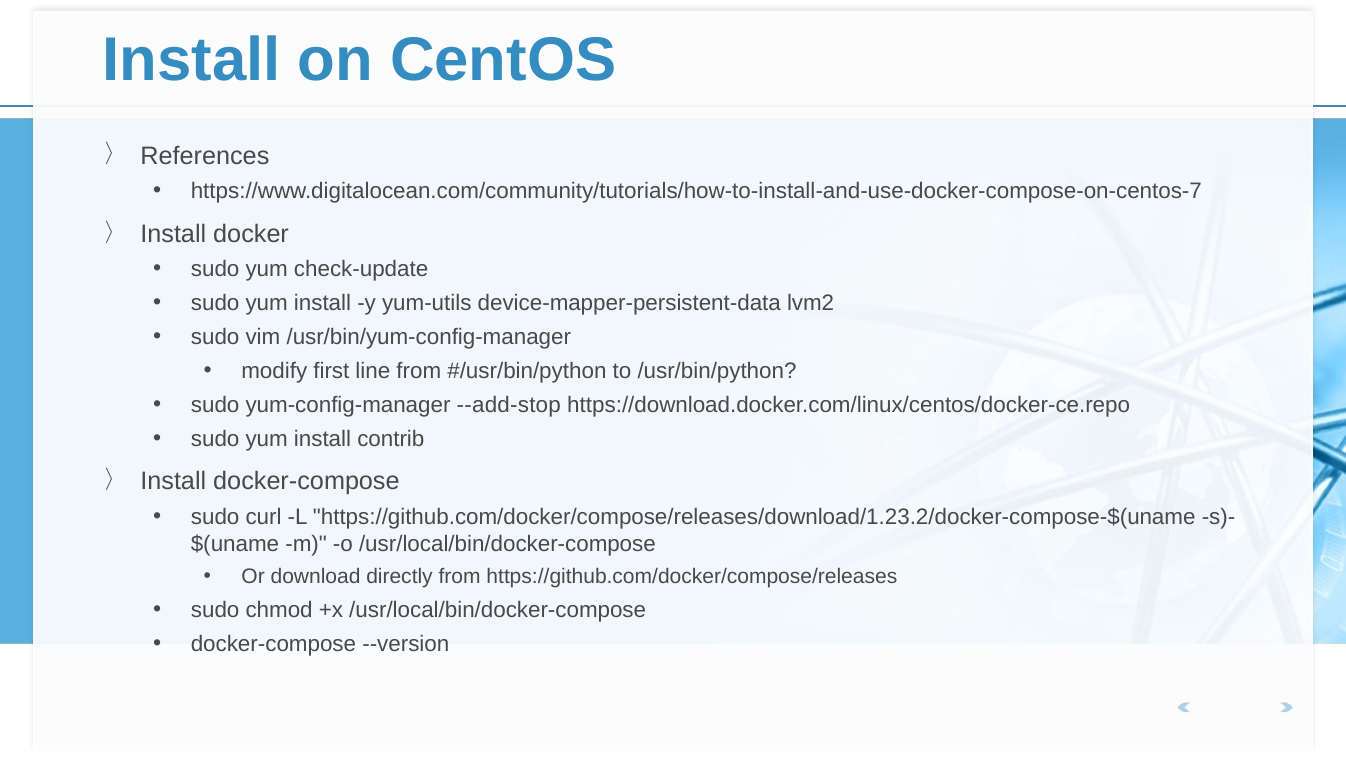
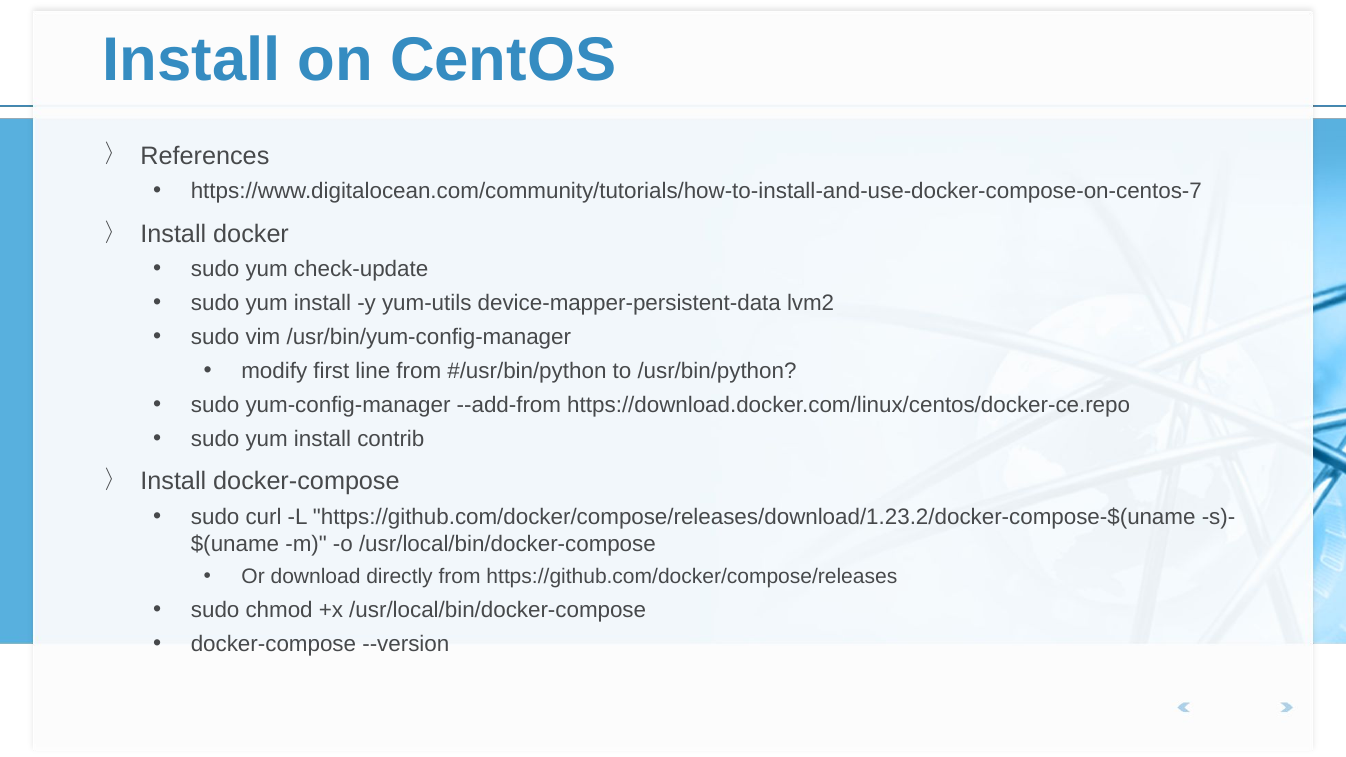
--add-stop: --add-stop -> --add-from
